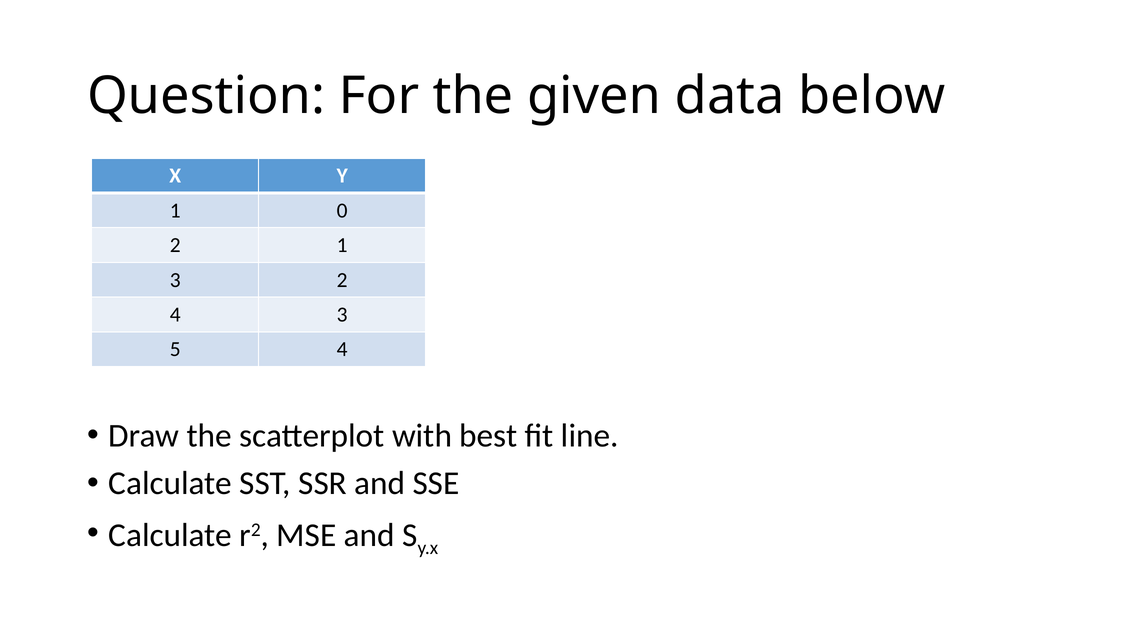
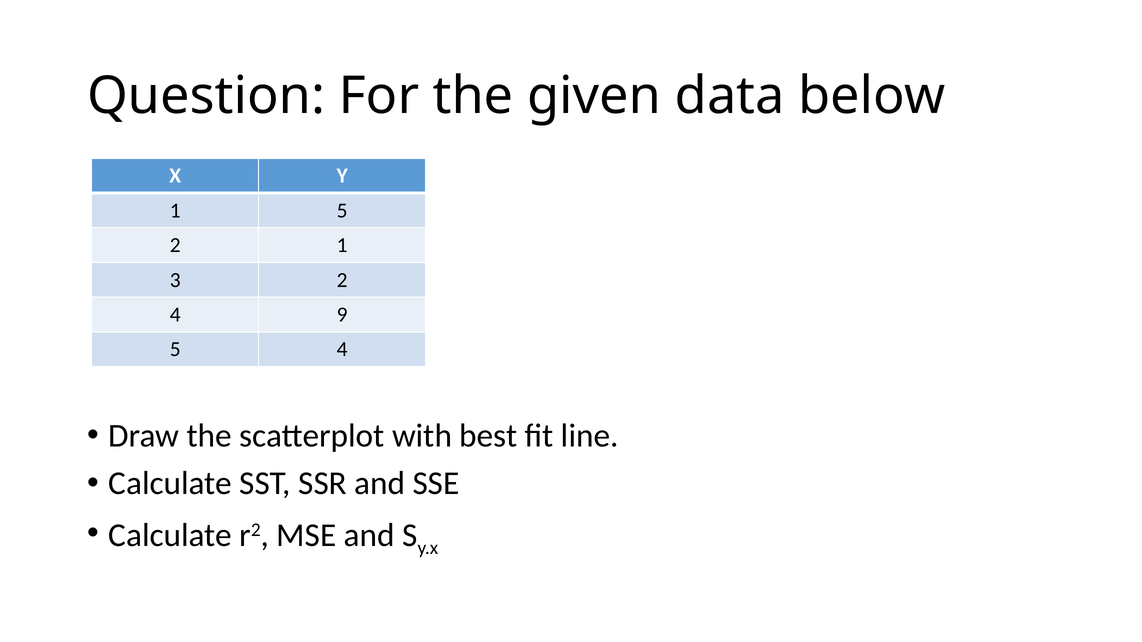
1 0: 0 -> 5
4 3: 3 -> 9
